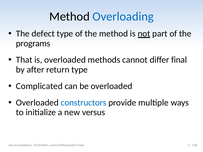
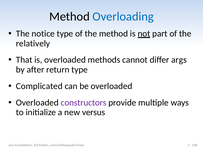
defect: defect -> notice
programs: programs -> relatively
final: final -> args
constructors colour: blue -> purple
